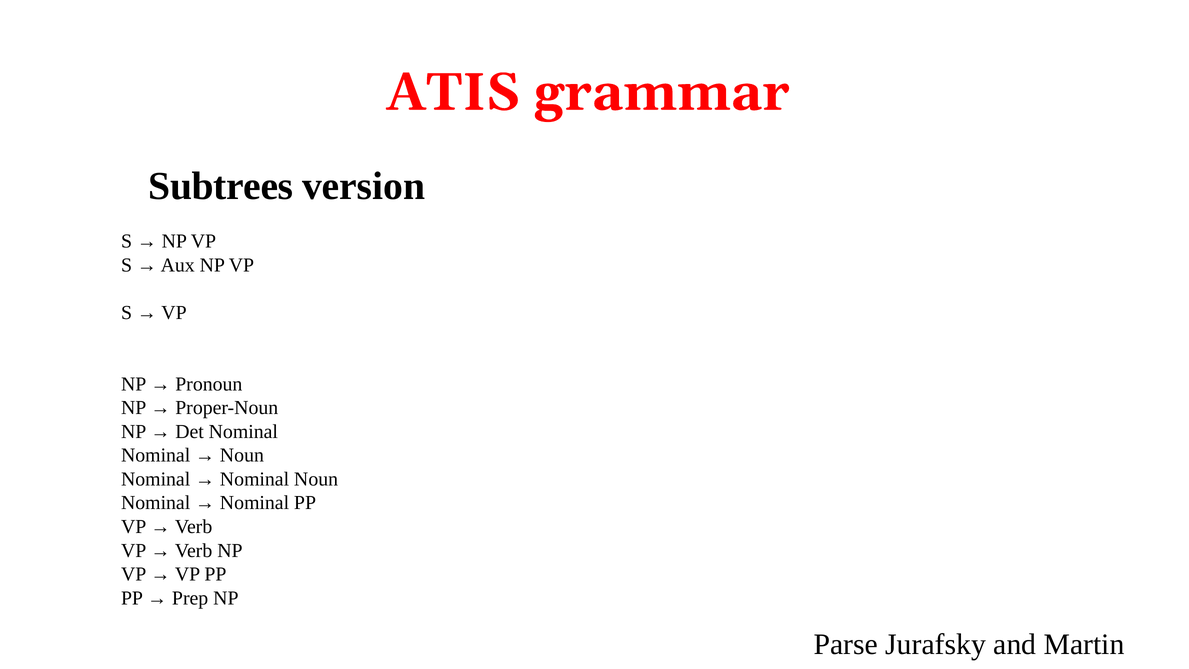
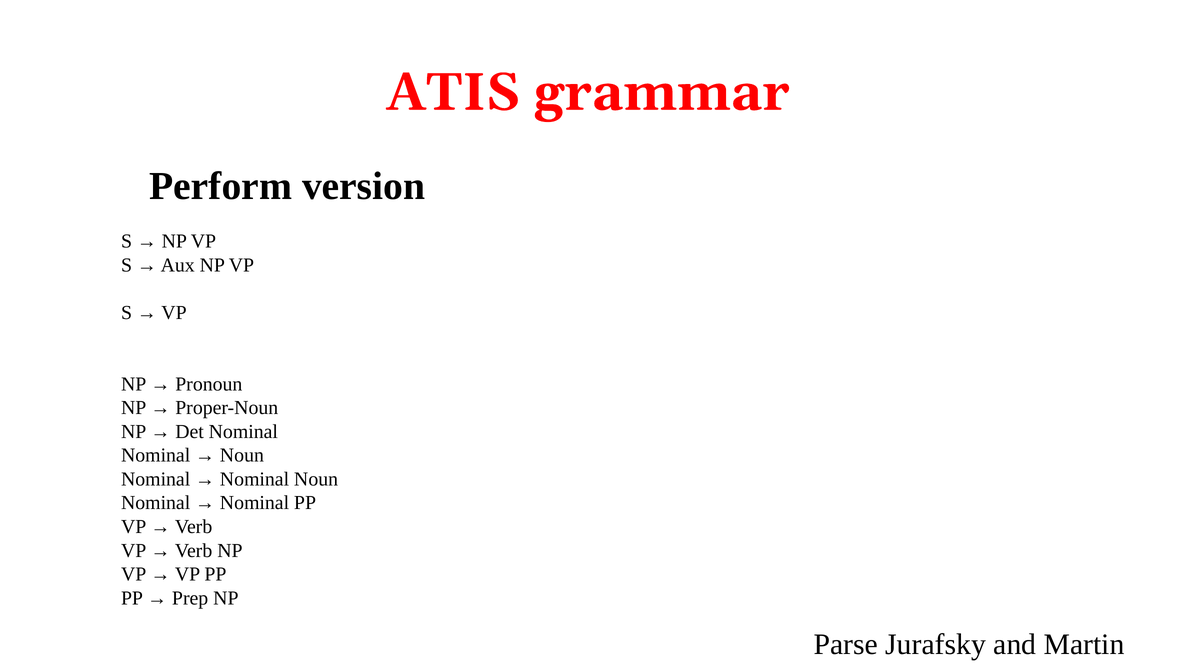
Subtrees: Subtrees -> Perform
